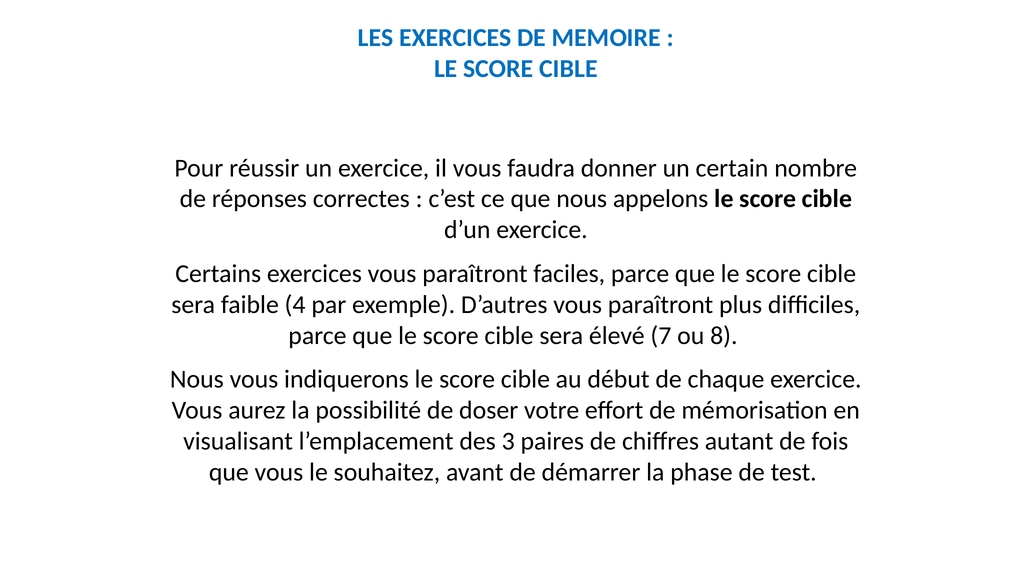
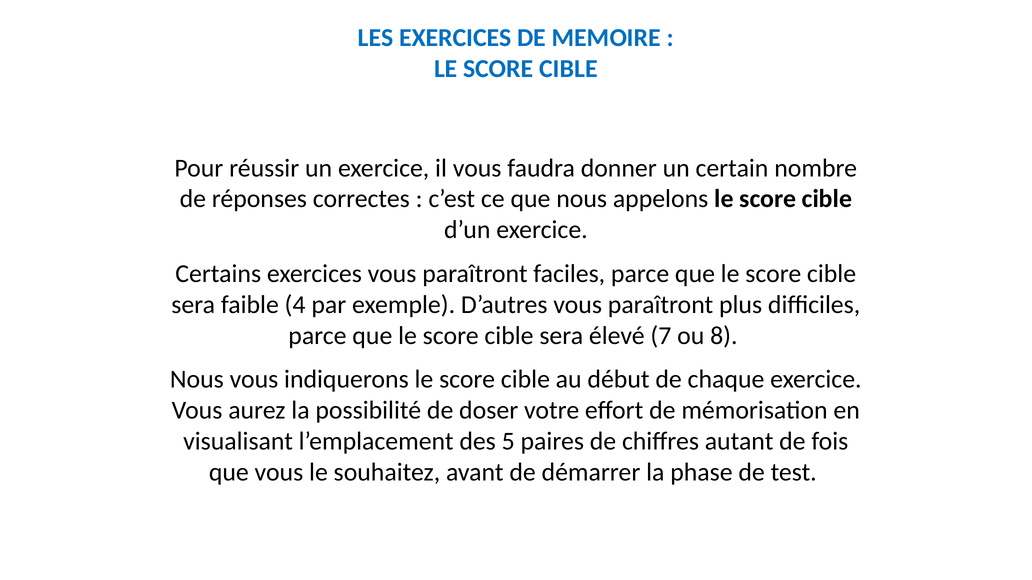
3: 3 -> 5
